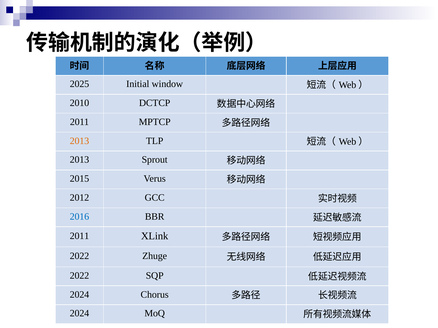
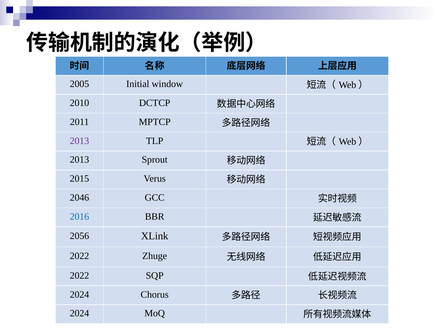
2025: 2025 -> 2005
2013 at (79, 141) colour: orange -> purple
2012: 2012 -> 2046
2011 at (79, 236): 2011 -> 2056
